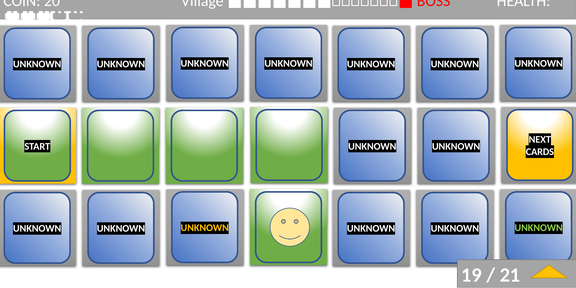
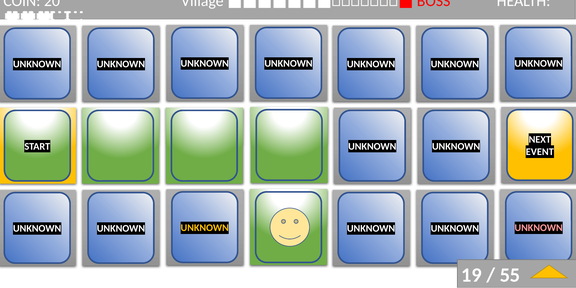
CARDS: CARDS -> EVENT
UNKNOWN at (539, 228) colour: light green -> pink
21: 21 -> 55
